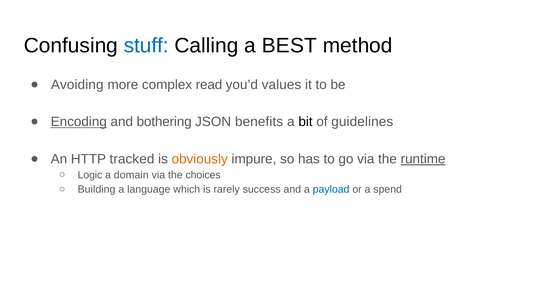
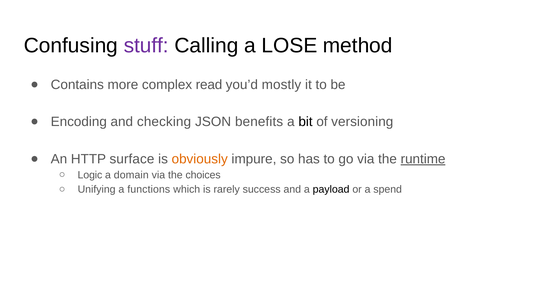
stuff colour: blue -> purple
BEST: BEST -> LOSE
Avoiding: Avoiding -> Contains
values: values -> mostly
Encoding underline: present -> none
bothering: bothering -> checking
guidelines: guidelines -> versioning
tracked: tracked -> surface
Building: Building -> Unifying
language: language -> functions
payload colour: blue -> black
